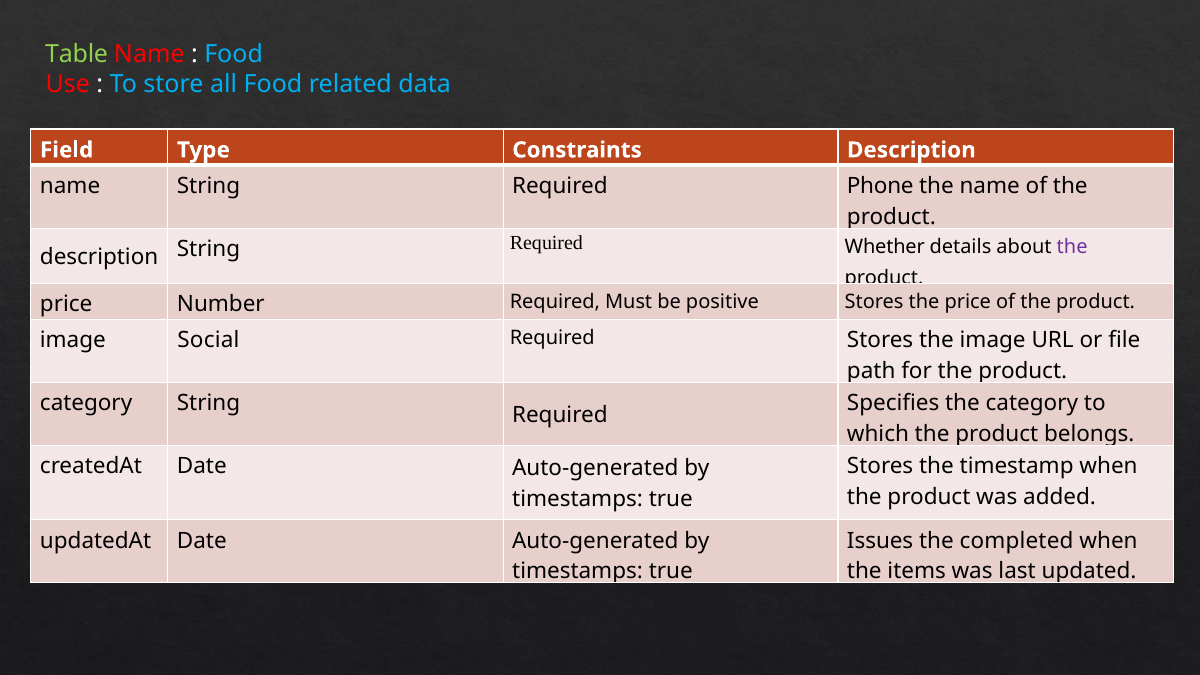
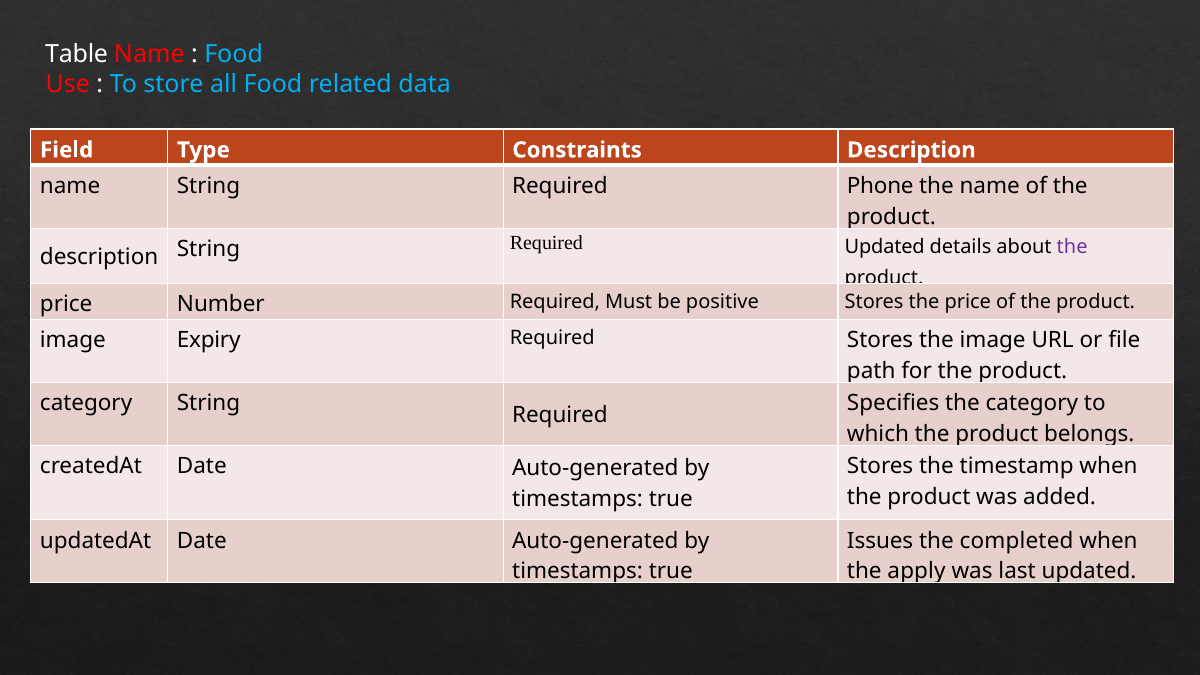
Table colour: light green -> white
Required Whether: Whether -> Updated
Social: Social -> Expiry
items: items -> apply
